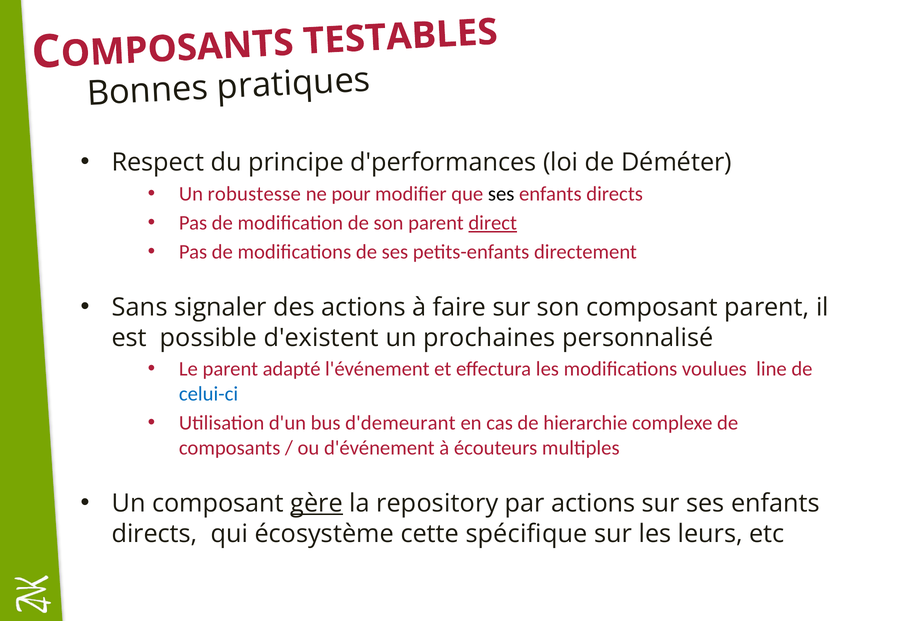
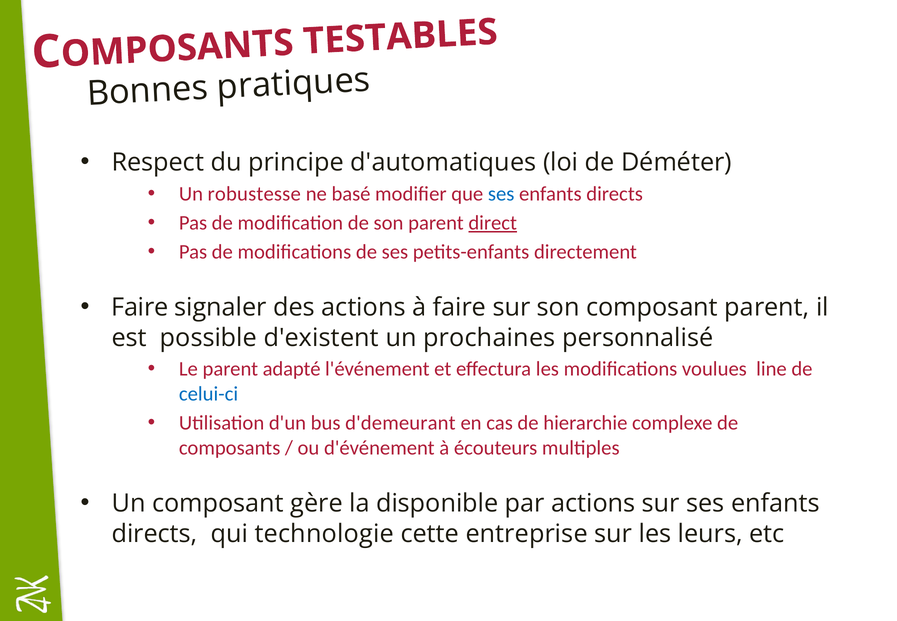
d'performances: d'performances -> d'automatiques
pour: pour -> basé
ses at (501, 194) colour: black -> blue
Sans at (140, 307): Sans -> Faire
gère underline: present -> none
repository: repository -> disponible
écosystème: écosystème -> technologie
spécifique: spécifique -> entreprise
